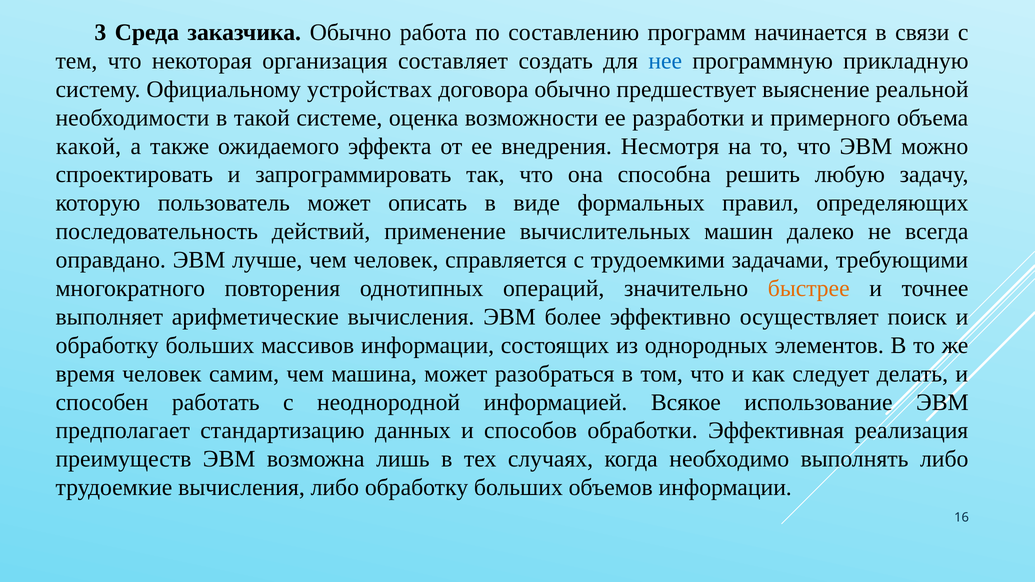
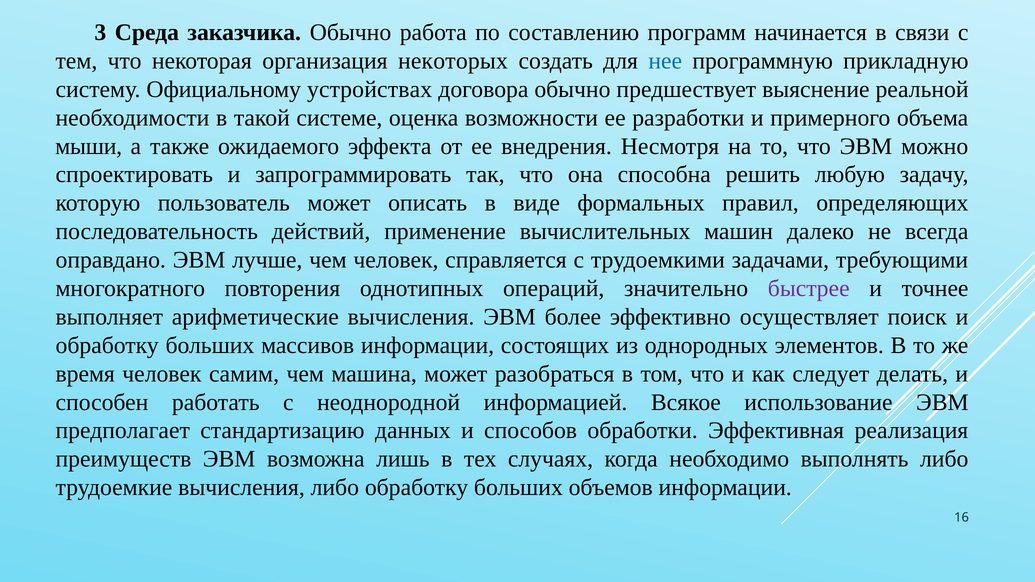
составляет: составляет -> некоторых
какой: какой -> мыши
быстрее colour: orange -> purple
